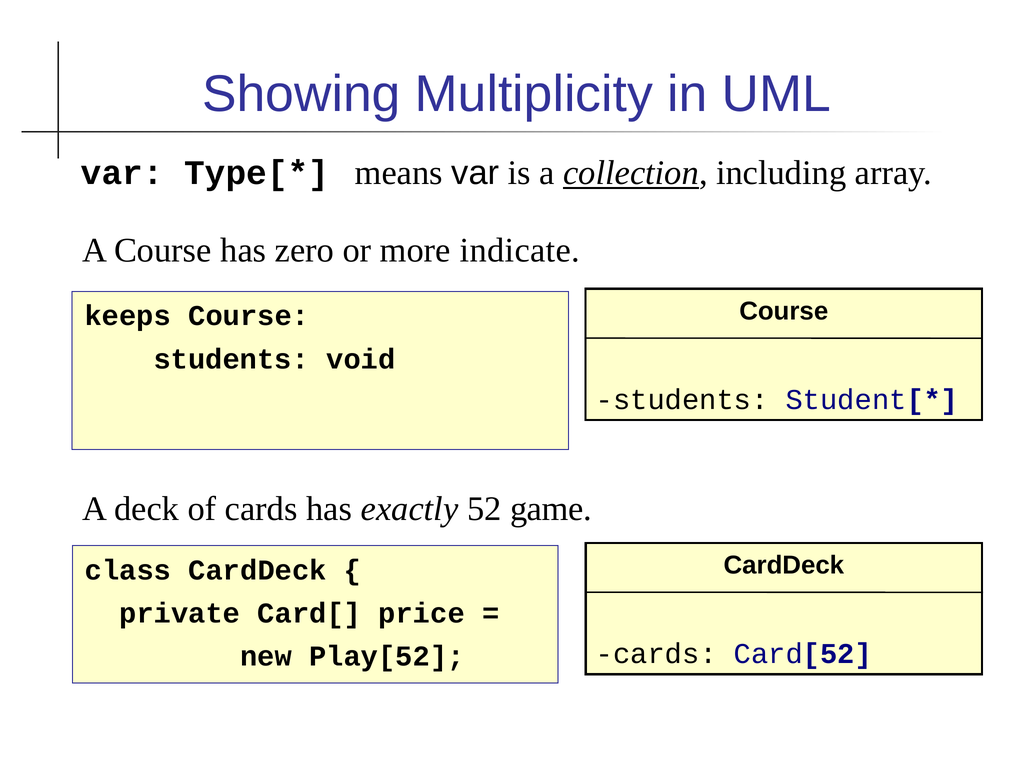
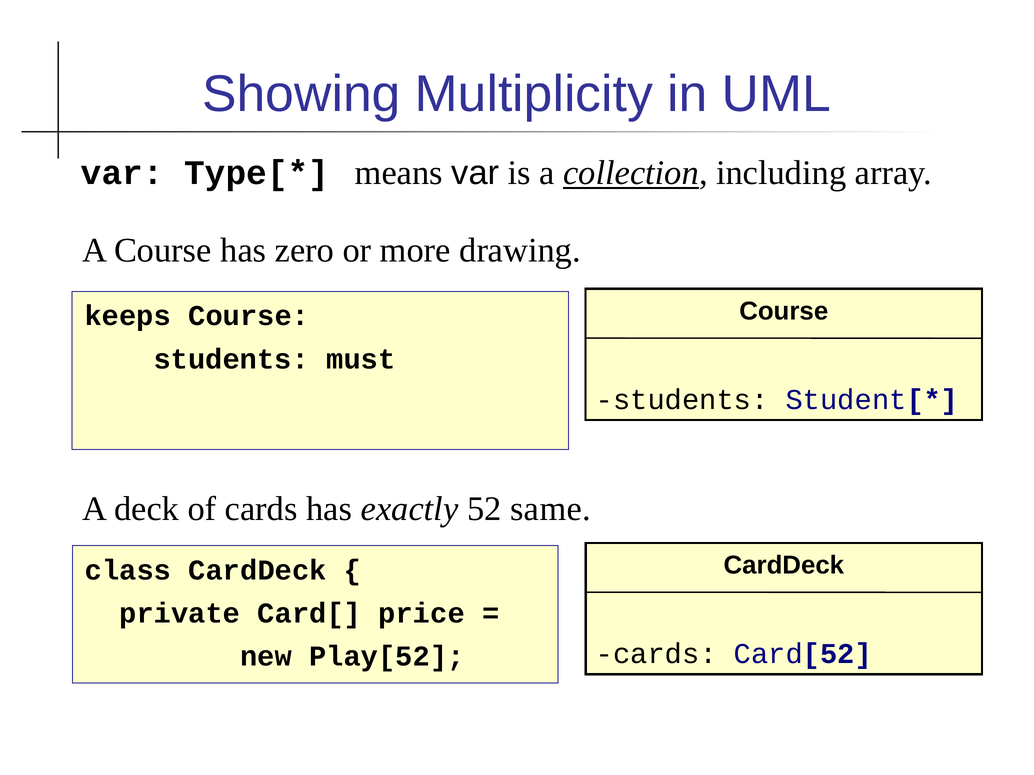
indicate: indicate -> drawing
void: void -> must
game: game -> same
